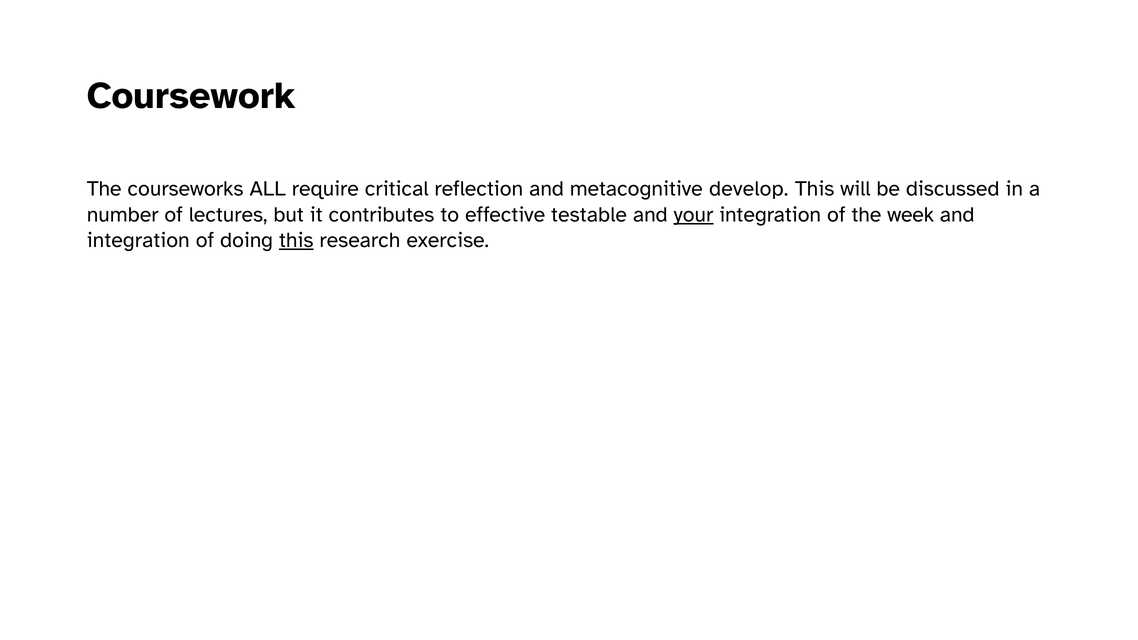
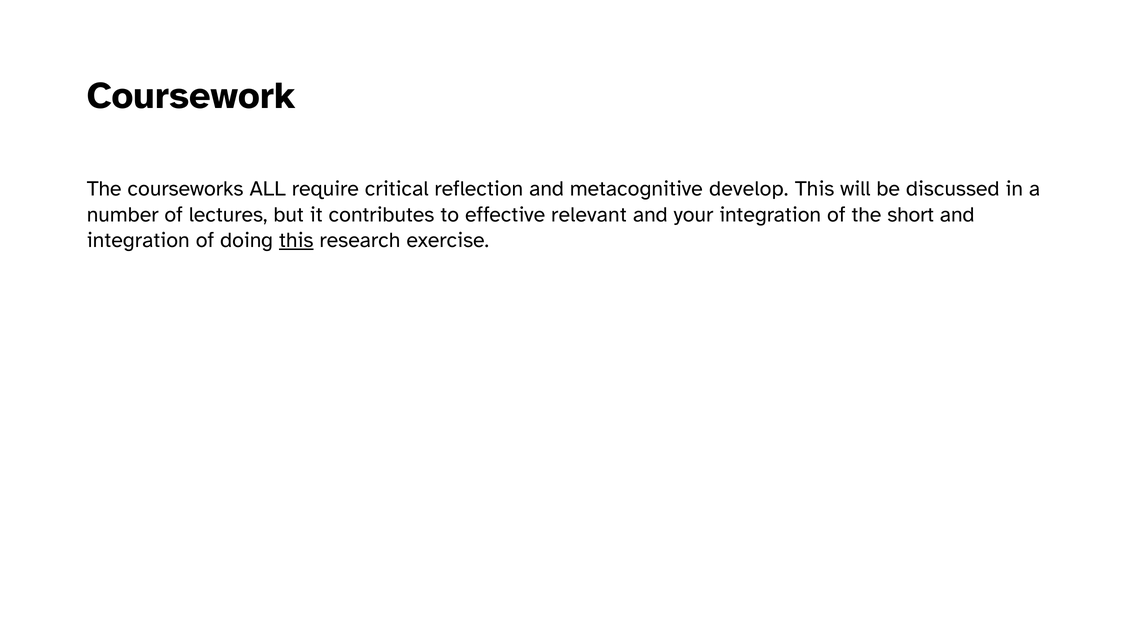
testable: testable -> relevant
your underline: present -> none
week: week -> short
